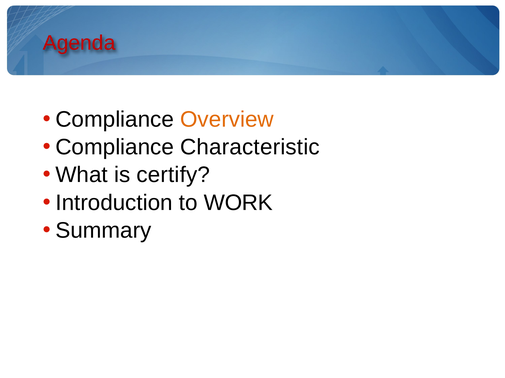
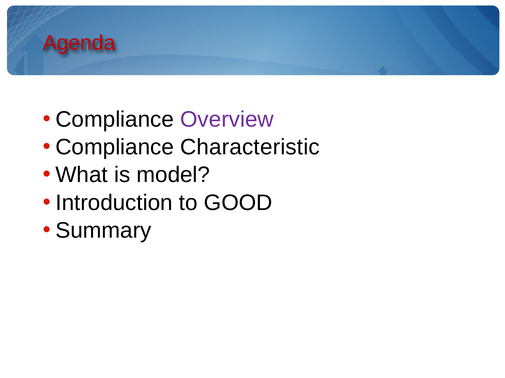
Overview colour: orange -> purple
certify: certify -> model
WORK: WORK -> GOOD
